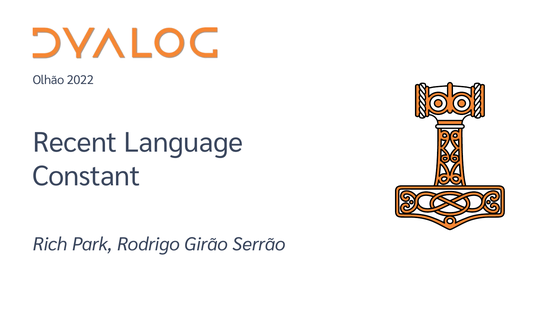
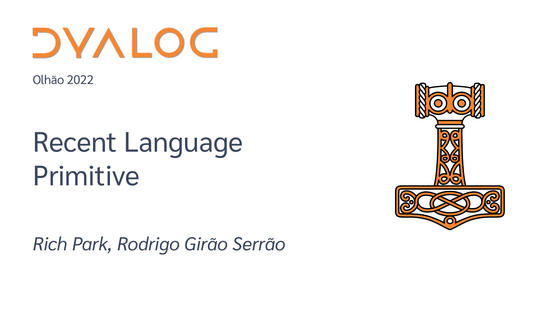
Constant: Constant -> Primitive
